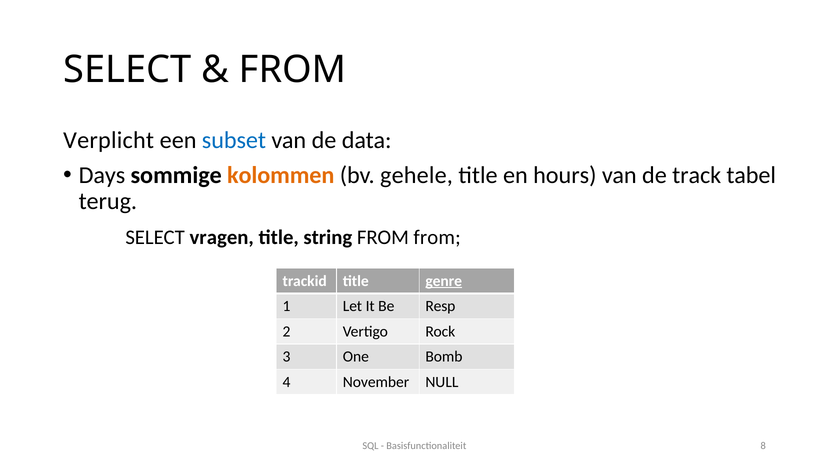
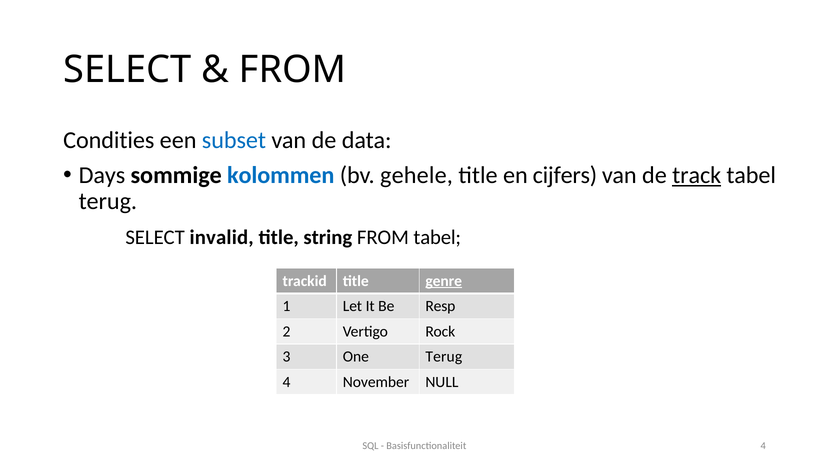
Verplicht: Verplicht -> Condities
kolommen colour: orange -> blue
hours: hours -> cijfers
track underline: none -> present
vragen: vragen -> invalid
FROM from: from -> tabel
One Bomb: Bomb -> Terug
Basisfunctionaliteit 8: 8 -> 4
